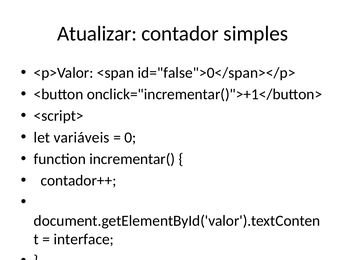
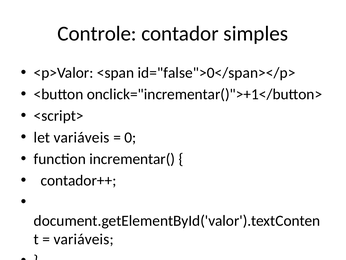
Atualizar: Atualizar -> Controle
interface at (84, 239): interface -> variáveis
